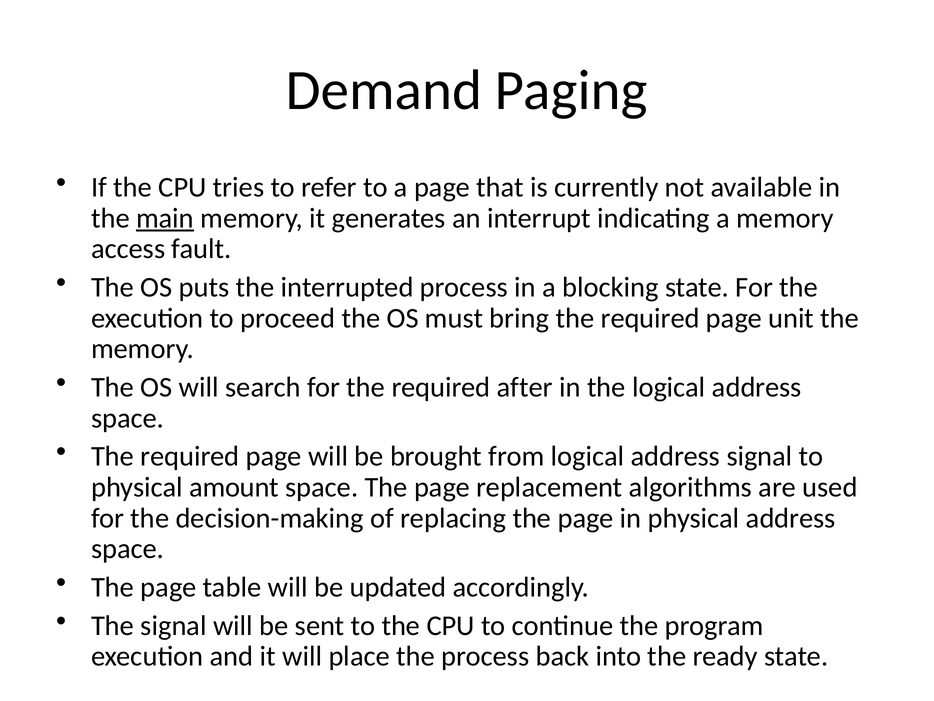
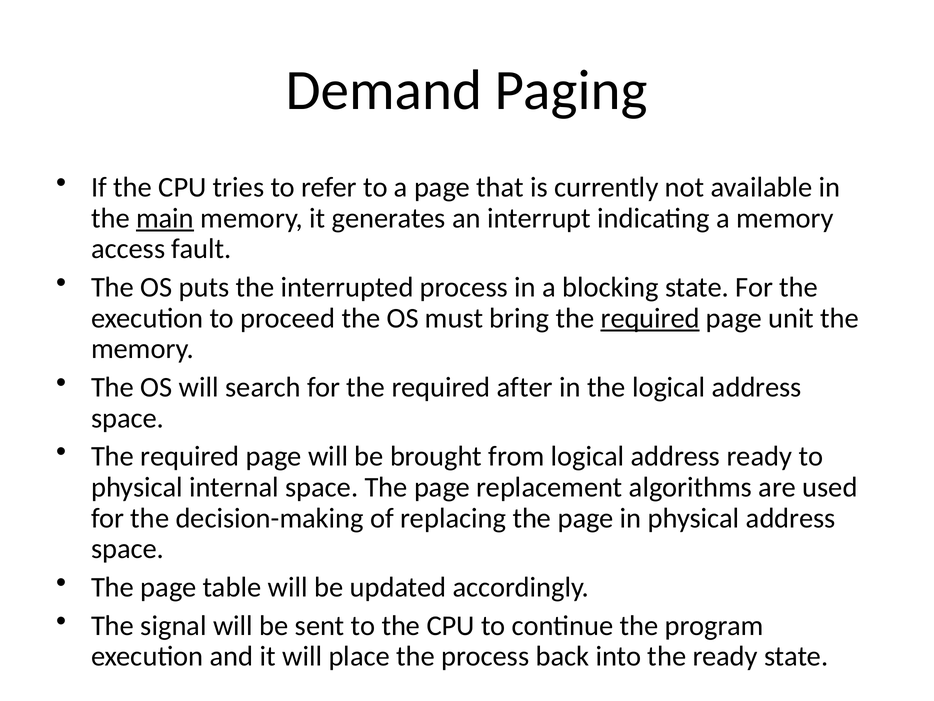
required at (650, 318) underline: none -> present
address signal: signal -> ready
amount: amount -> internal
